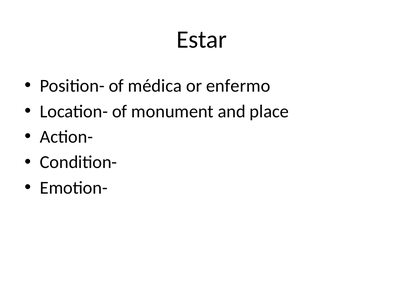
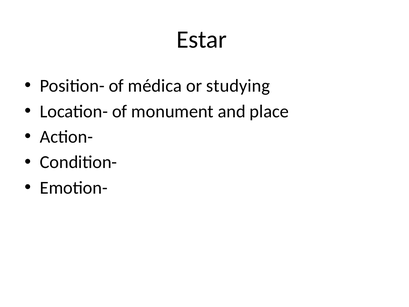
enfermo: enfermo -> studying
